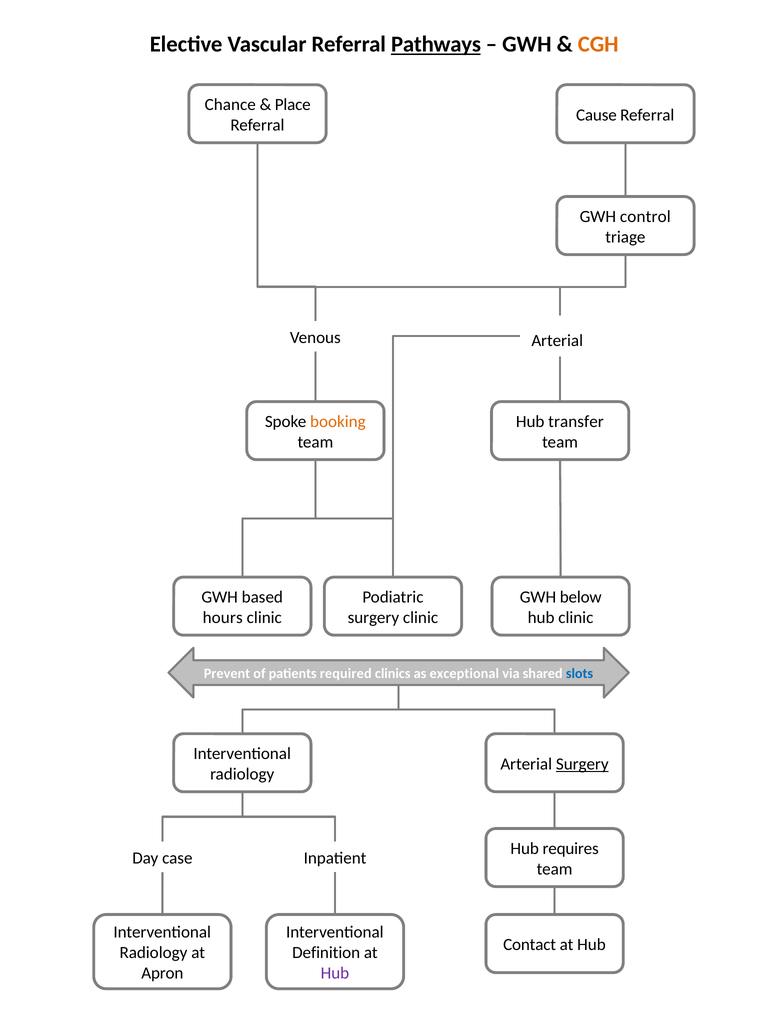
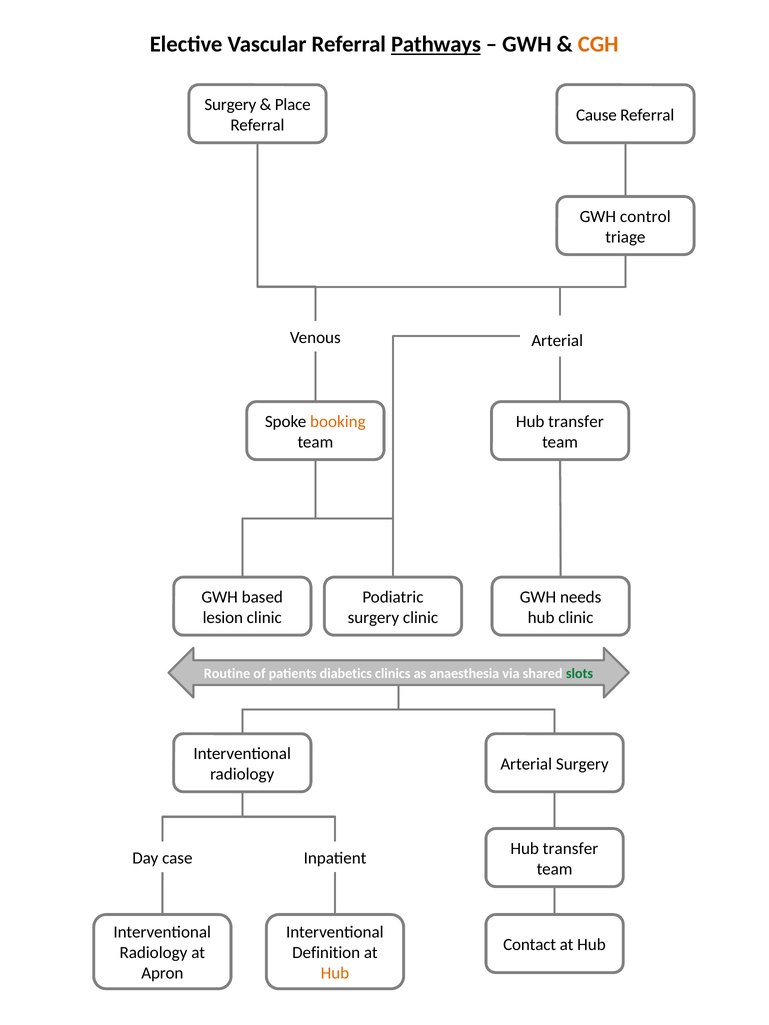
Chance at (230, 105): Chance -> Surgery
below: below -> needs
hours: hours -> lesion
Prevent: Prevent -> Routine
required: required -> diabetics
exceptional: exceptional -> anaesthesia
slots colour: blue -> green
Surgery at (582, 764) underline: present -> none
requires at (571, 849): requires -> transfer
Hub at (335, 974) colour: purple -> orange
